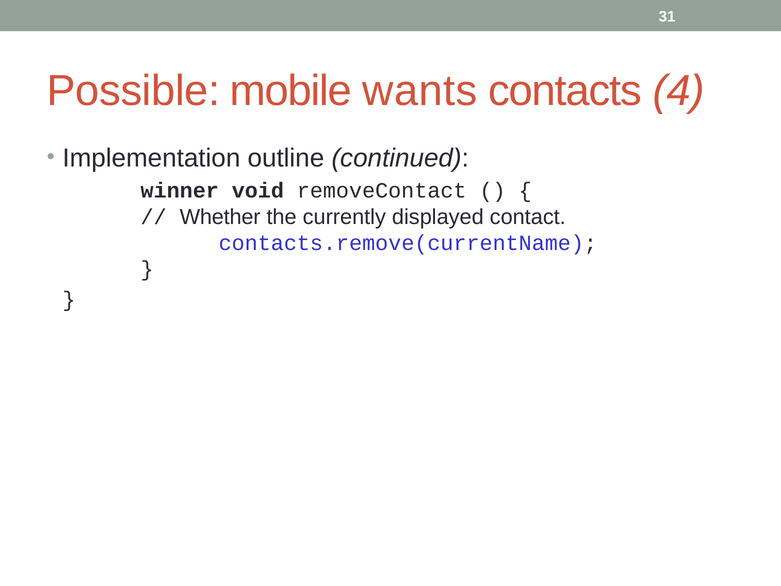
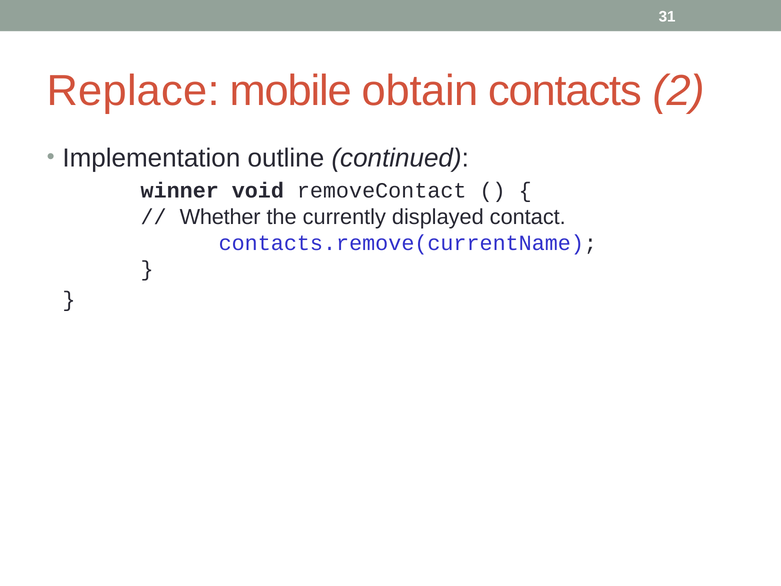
Possible: Possible -> Replace
wants: wants -> obtain
4: 4 -> 2
